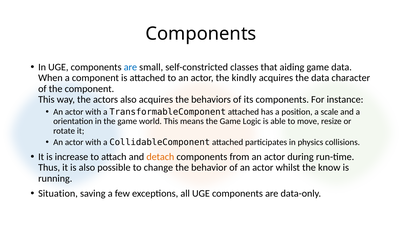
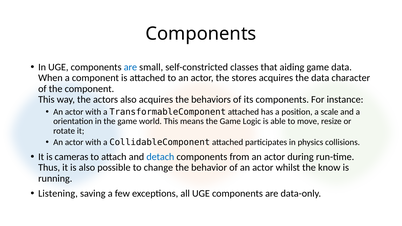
kindly: kindly -> stores
increase: increase -> cameras
detach colour: orange -> blue
Situation: Situation -> Listening
